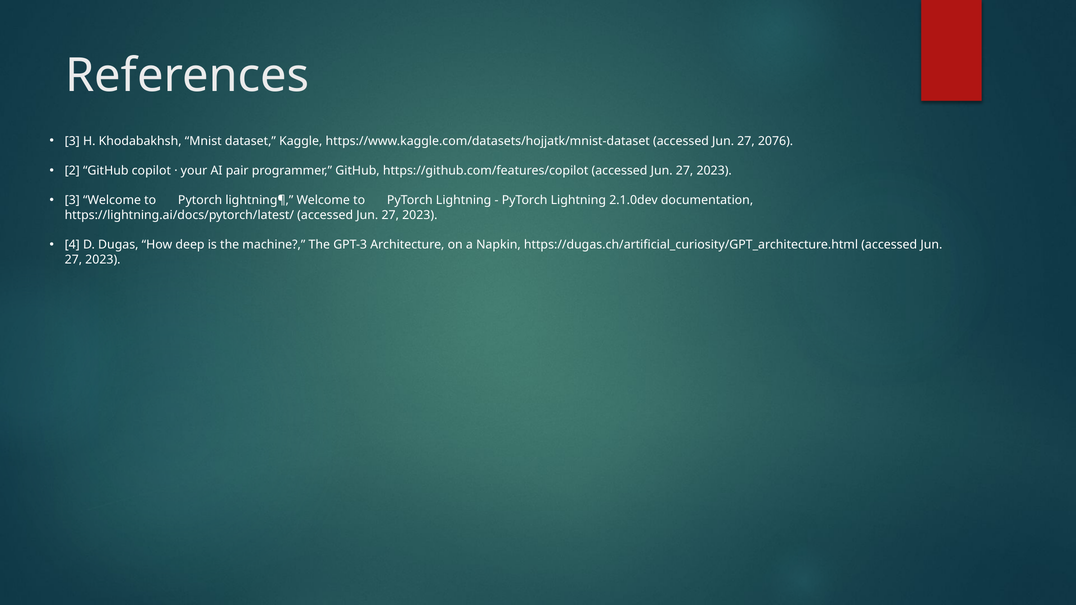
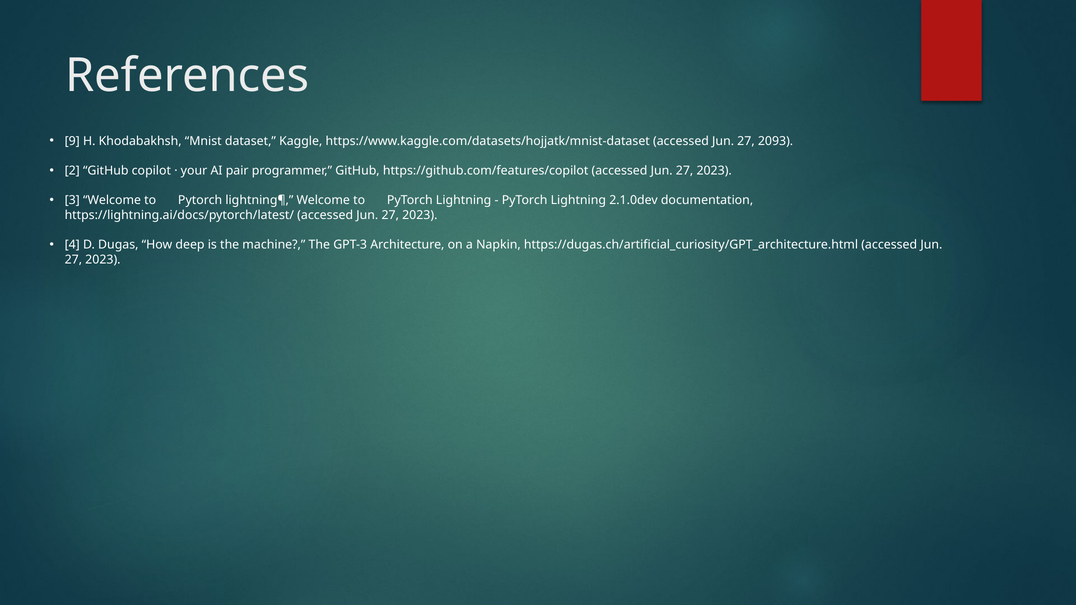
3 at (72, 141): 3 -> 9
2076: 2076 -> 2093
